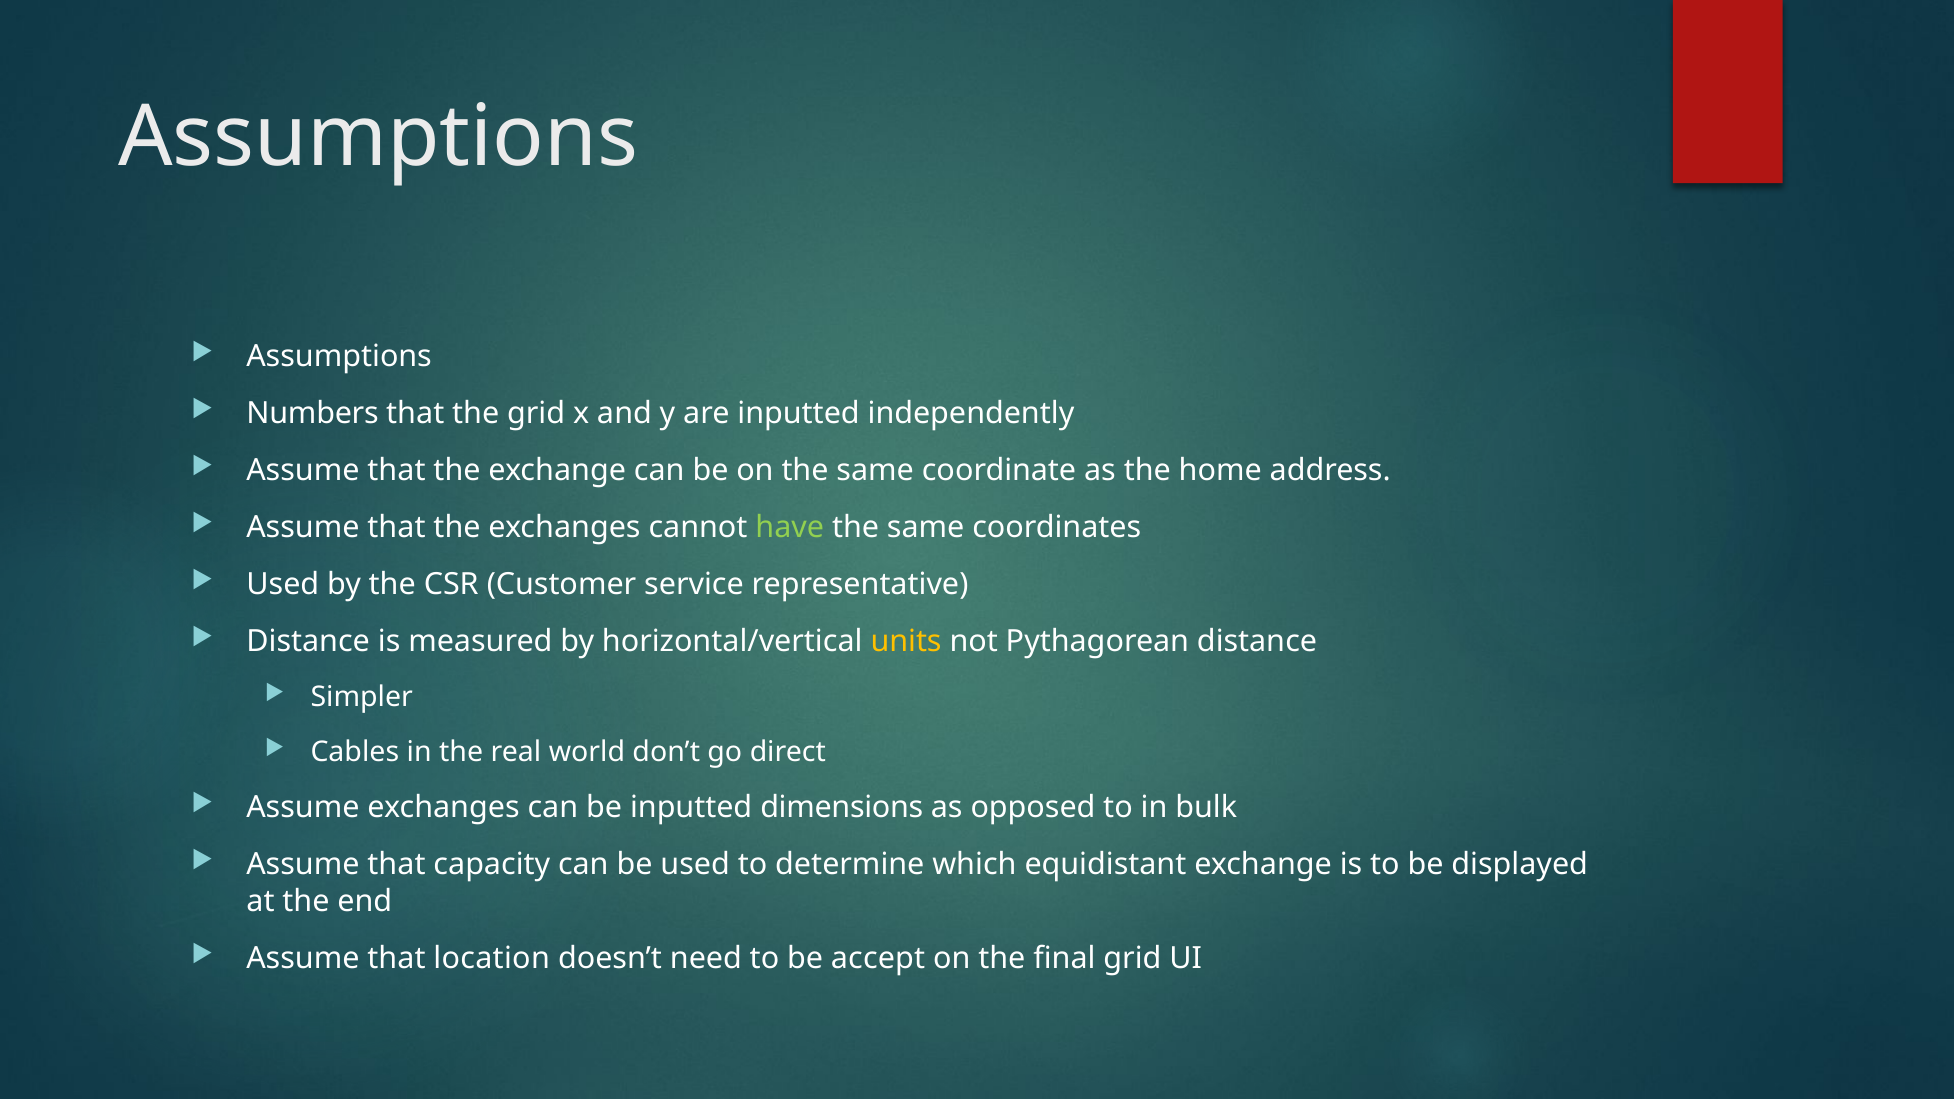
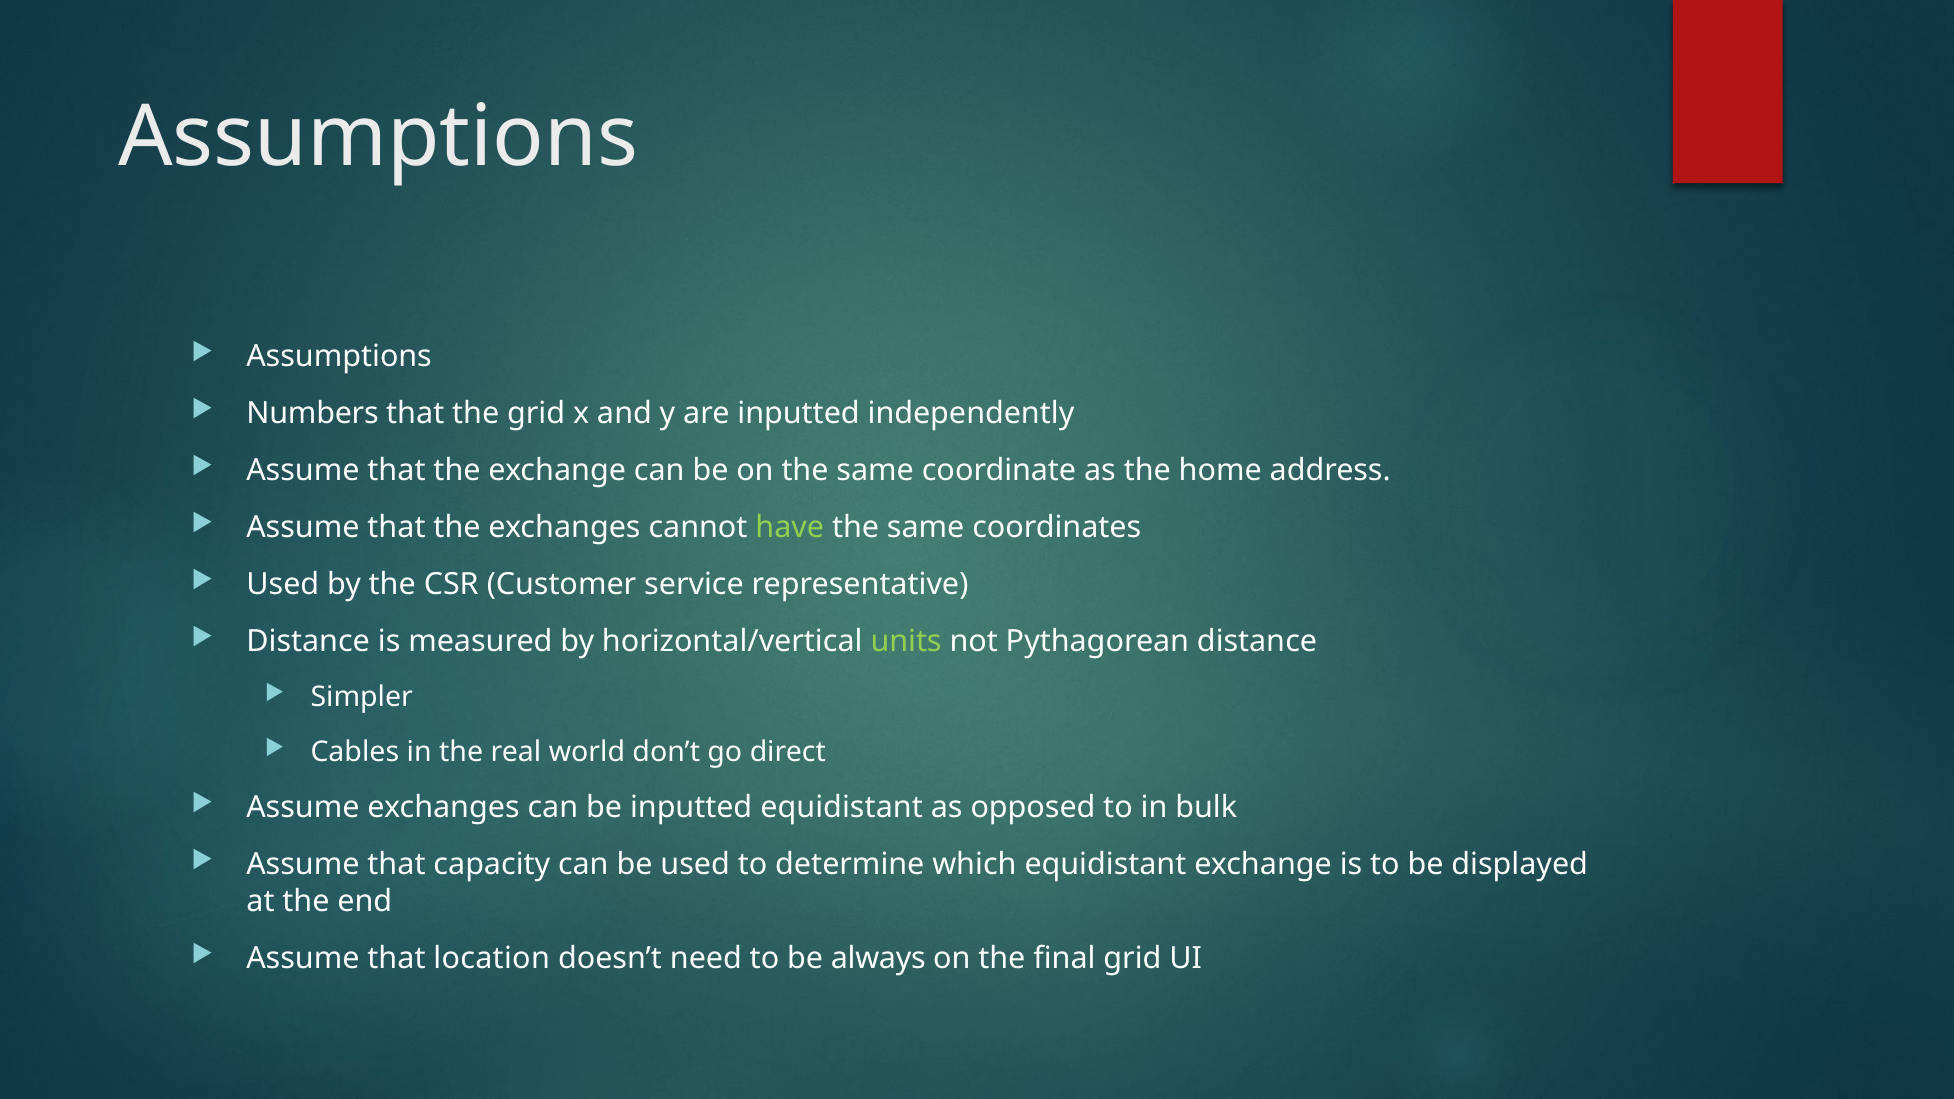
units colour: yellow -> light green
inputted dimensions: dimensions -> equidistant
accept: accept -> always
